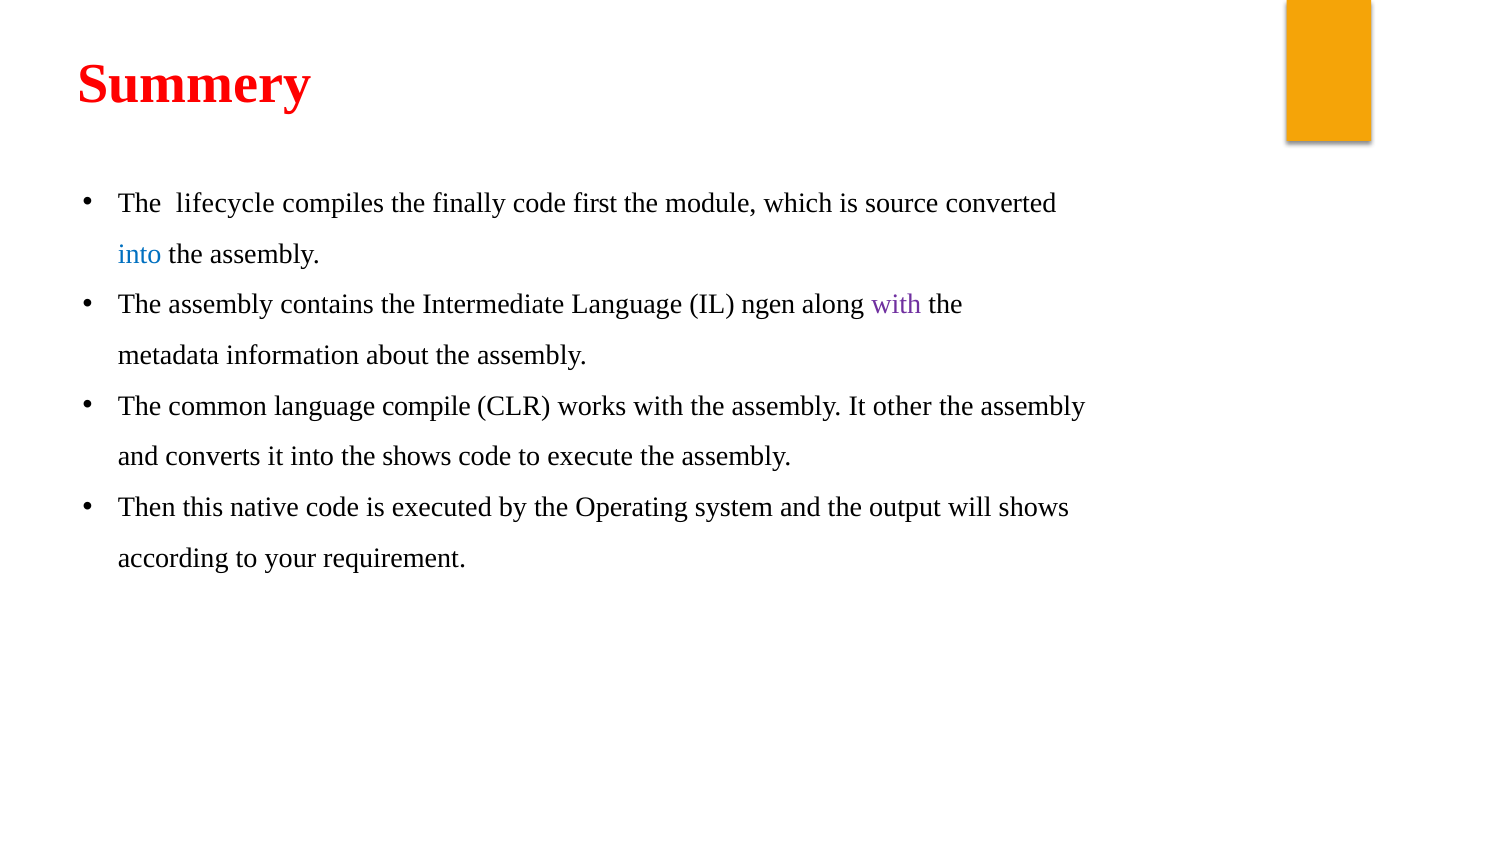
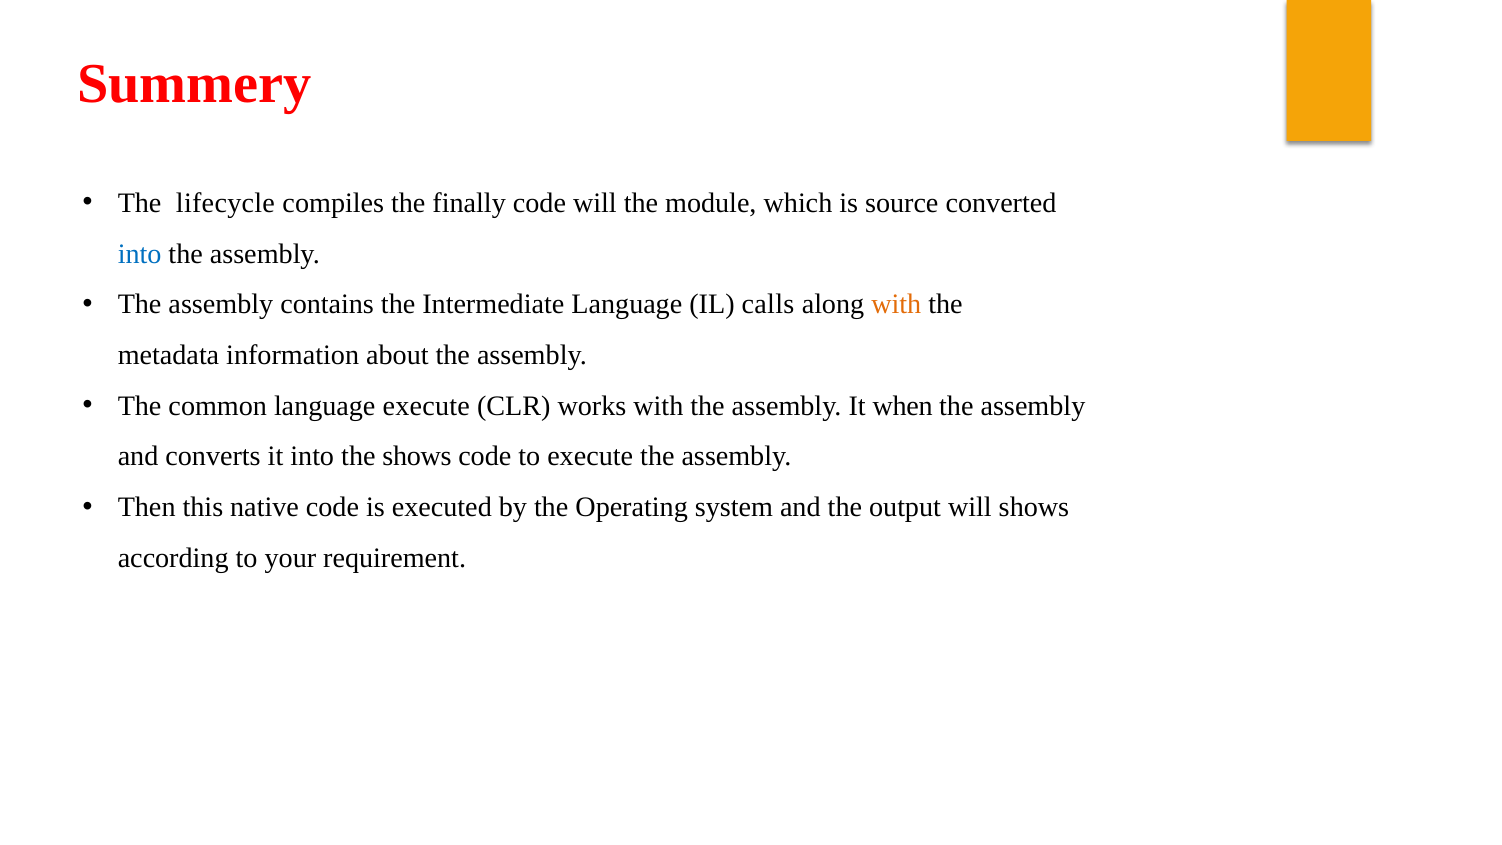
code first: first -> will
ngen: ngen -> calls
with at (896, 304) colour: purple -> orange
language compile: compile -> execute
other: other -> when
